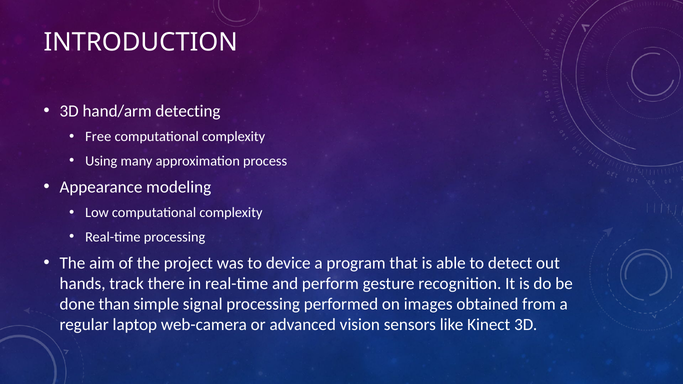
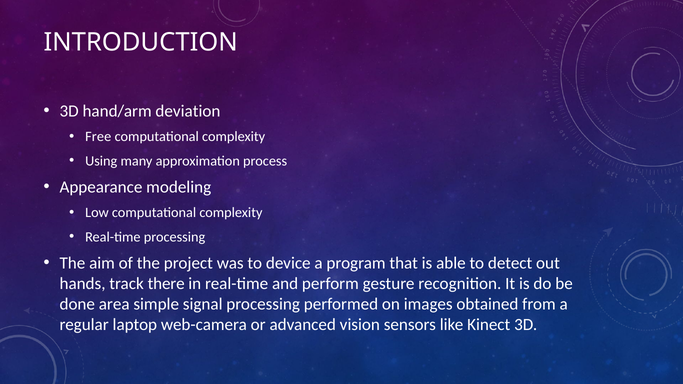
detecting: detecting -> deviation
than: than -> area
